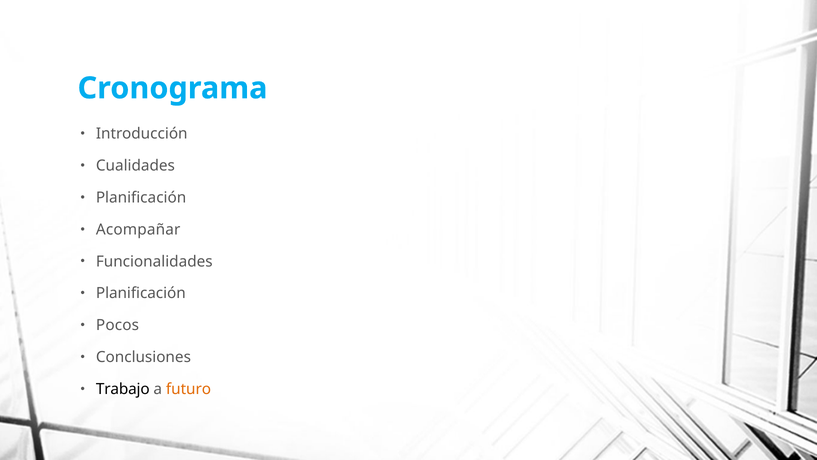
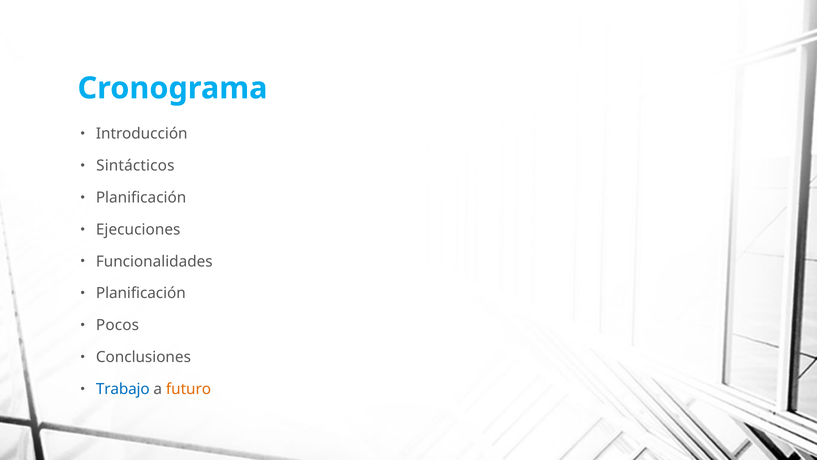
Cualidades: Cualidades -> Sintácticos
Acompañar: Acompañar -> Ejecuciones
Trabajo colour: black -> blue
